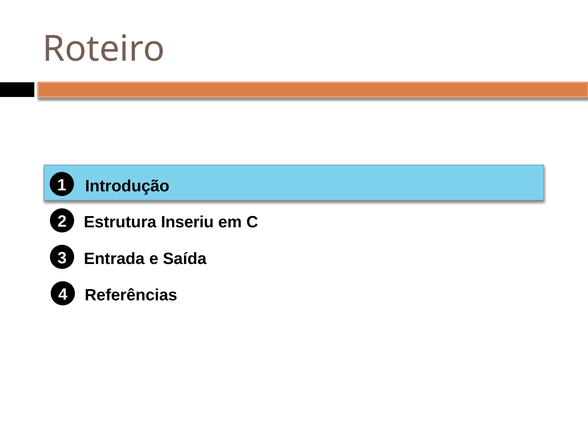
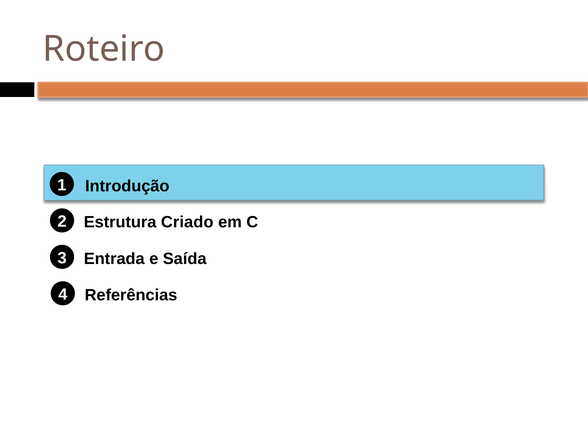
Inseriu: Inseriu -> Criado
